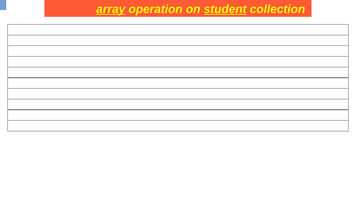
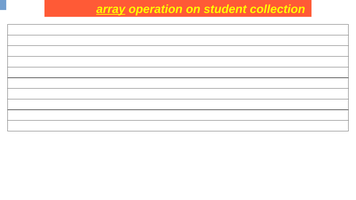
student underline: present -> none
